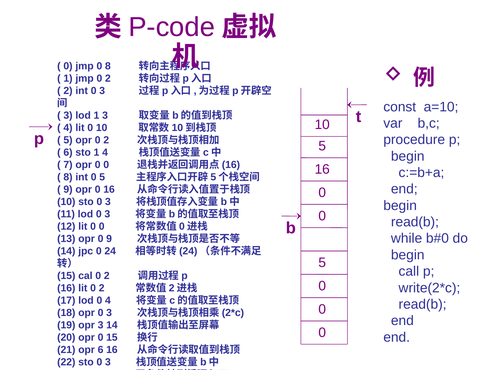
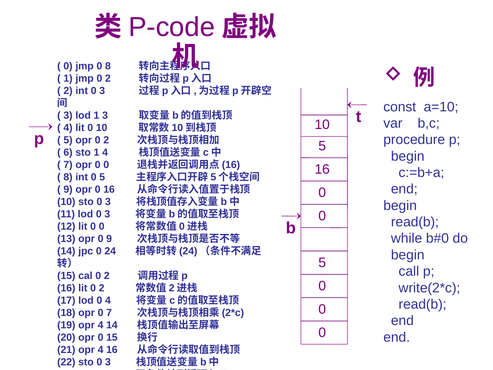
opr 0 3: 3 -> 7
19 opr 3: 3 -> 4
21 opr 6: 6 -> 4
